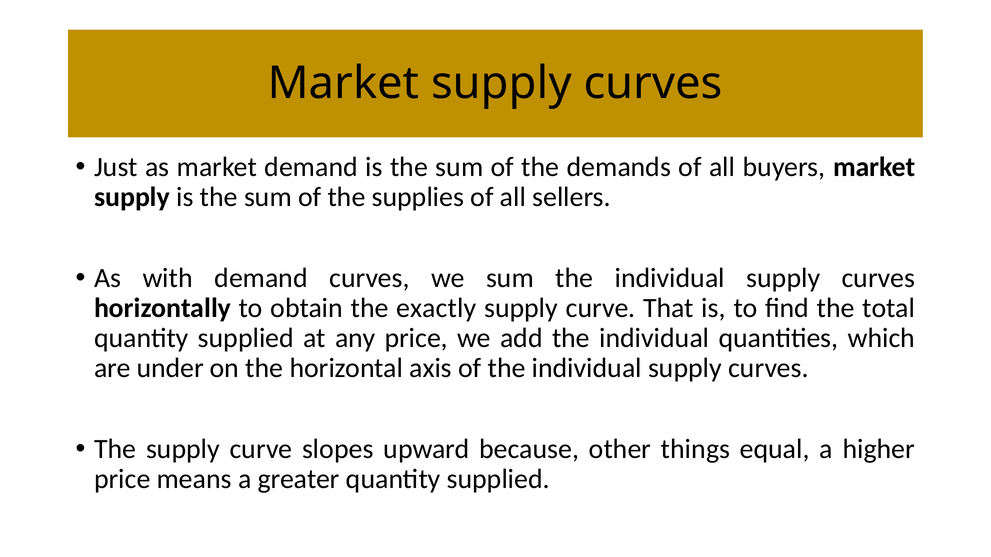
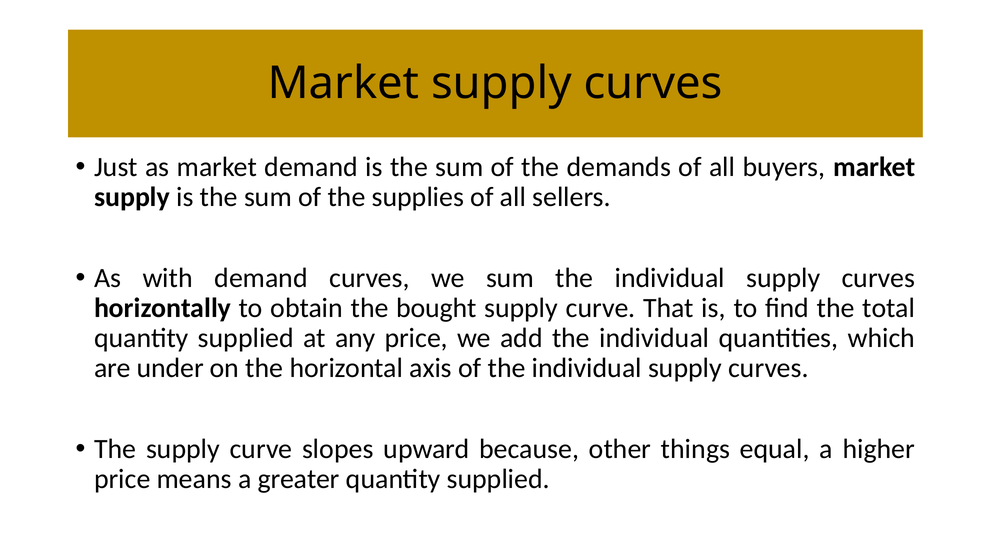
exactly: exactly -> bought
